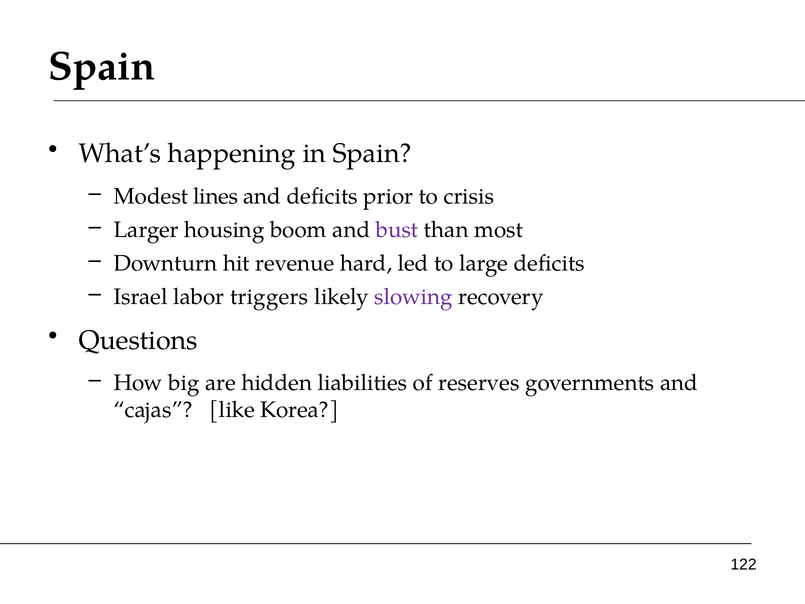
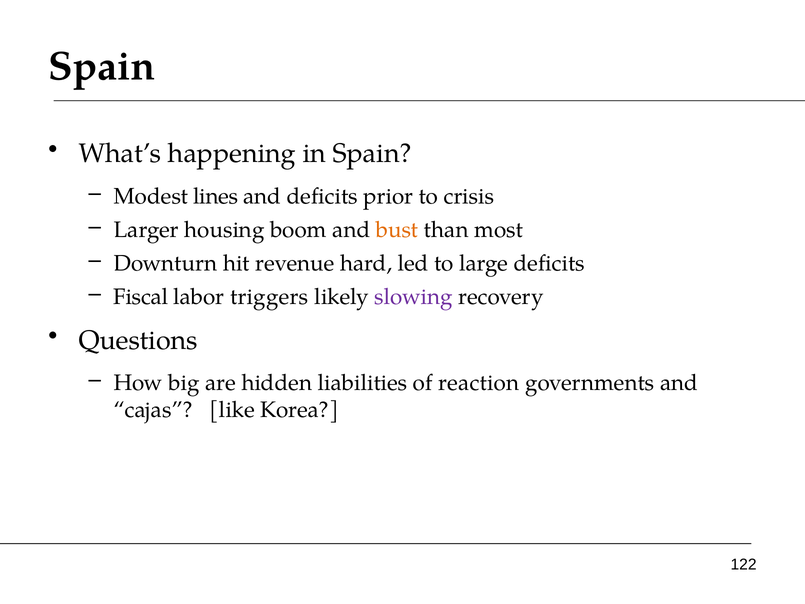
bust colour: purple -> orange
Israel: Israel -> Fiscal
reserves: reserves -> reaction
